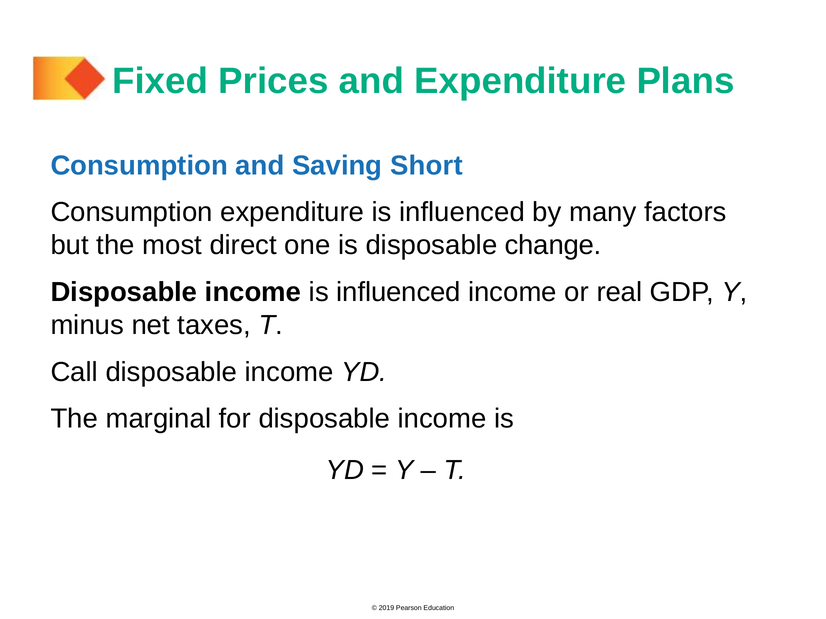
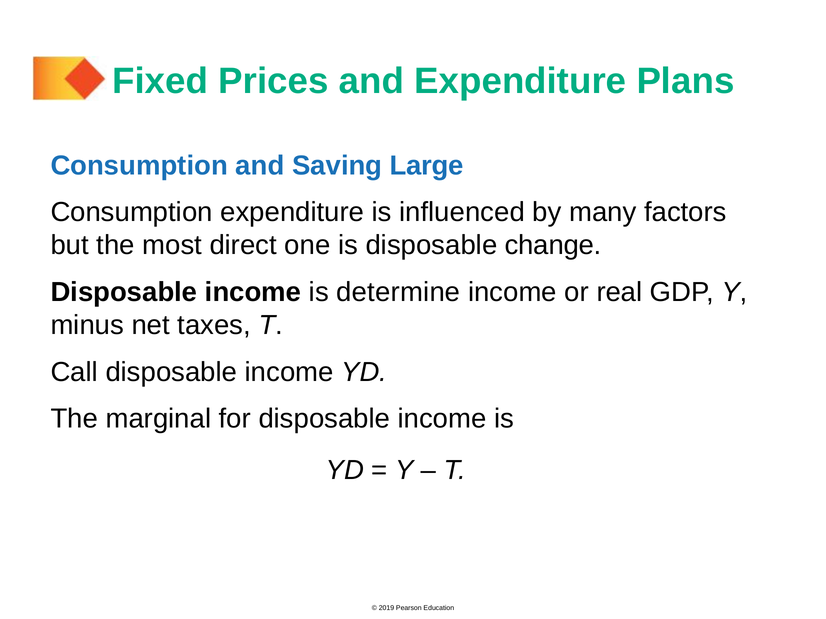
Short: Short -> Large
income is influenced: influenced -> determine
